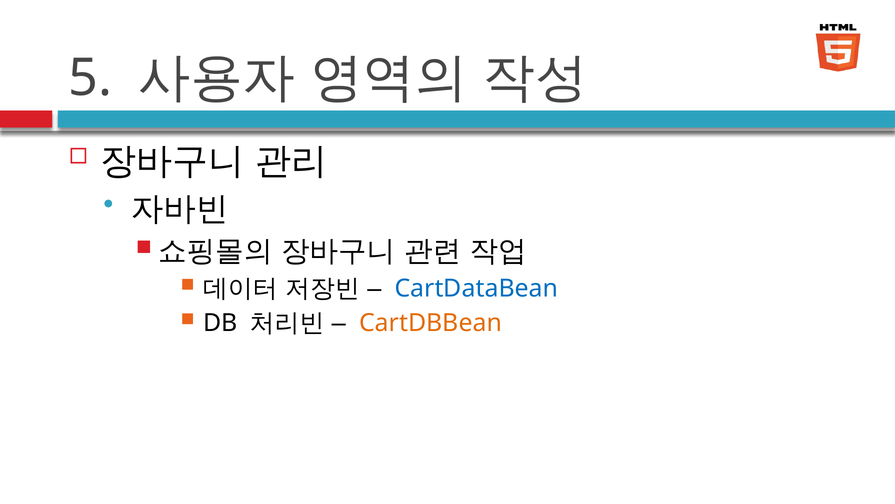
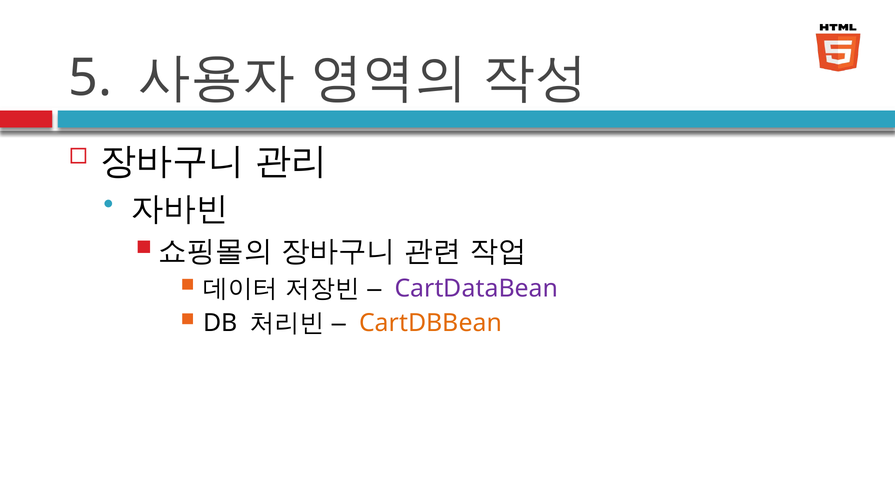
CartDataBean colour: blue -> purple
